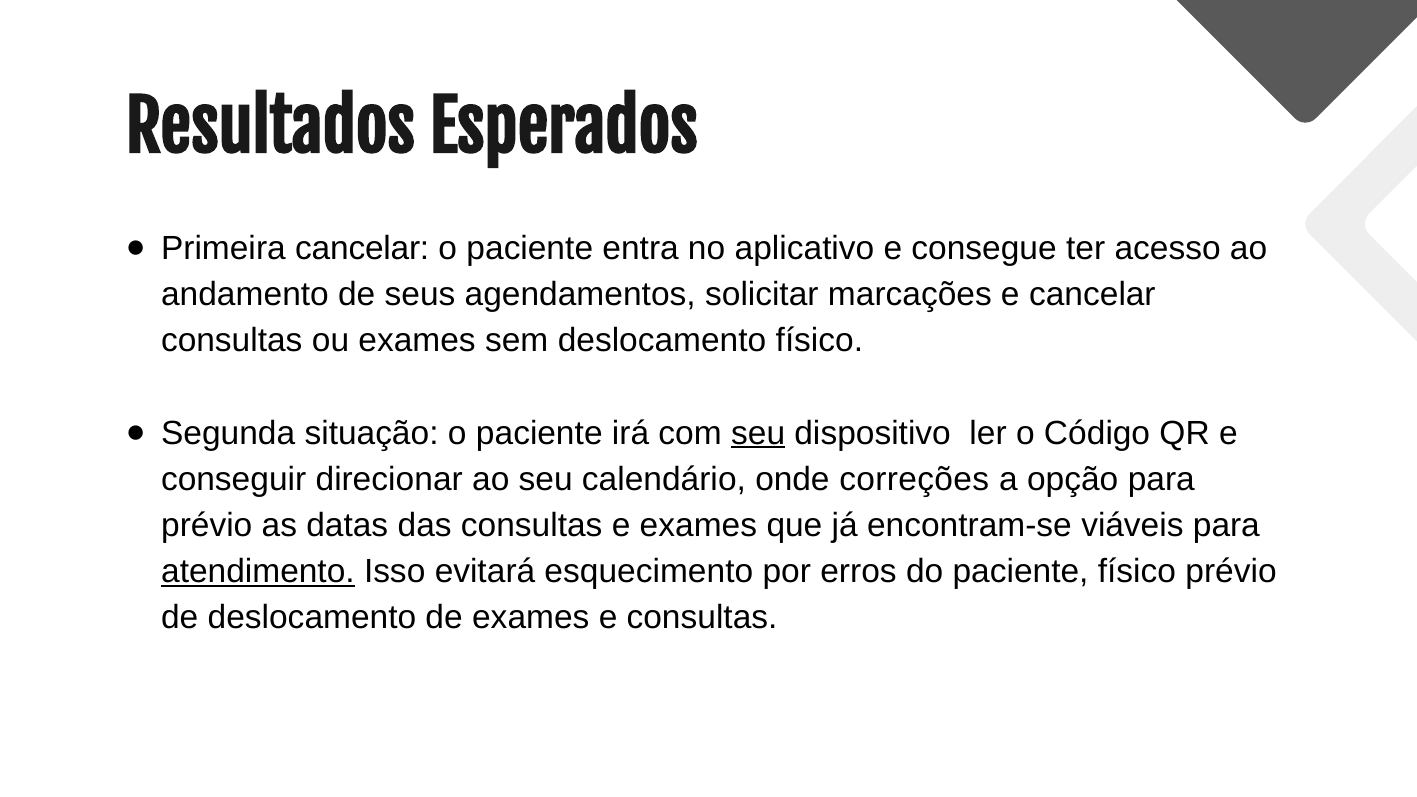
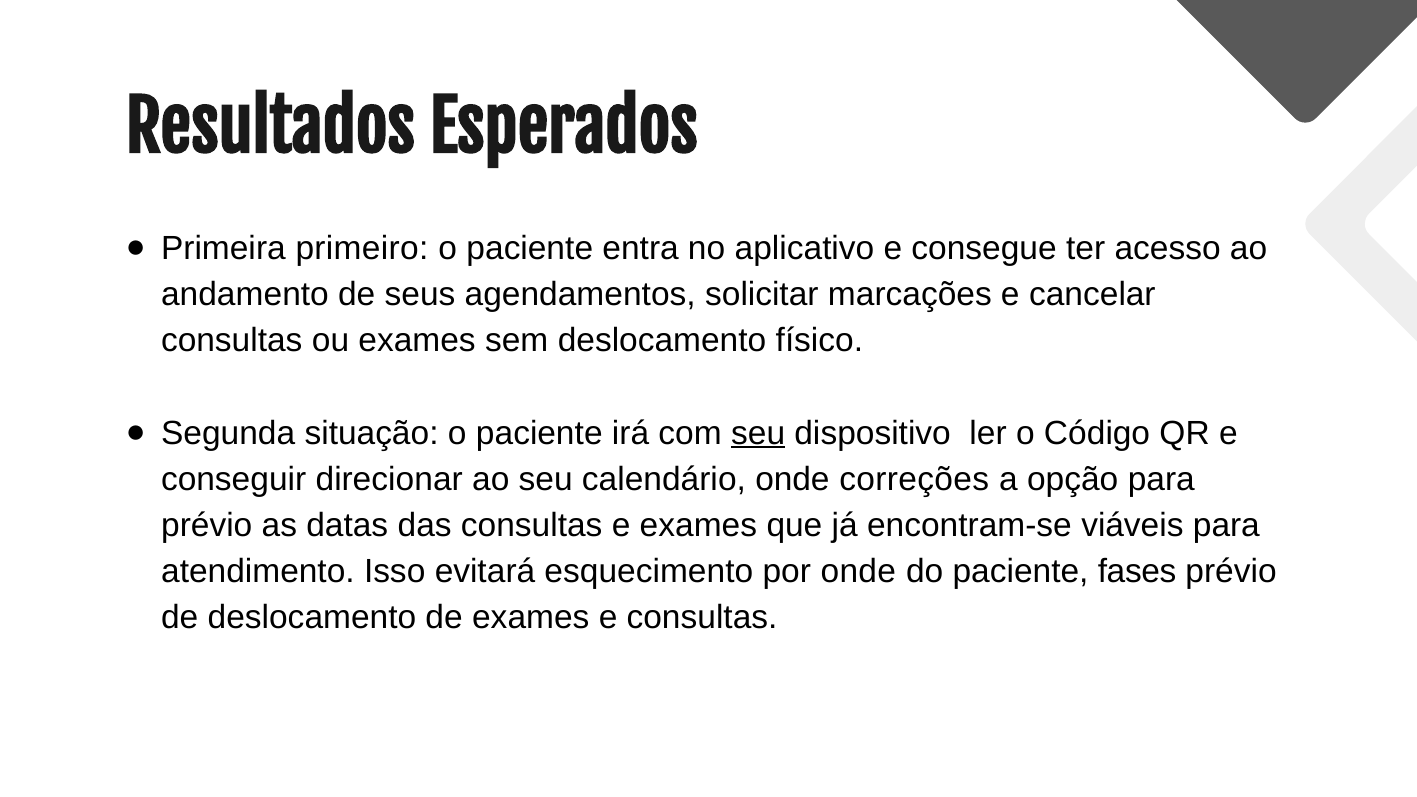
Primeira cancelar: cancelar -> primeiro
atendimento underline: present -> none
por erros: erros -> onde
paciente físico: físico -> fases
